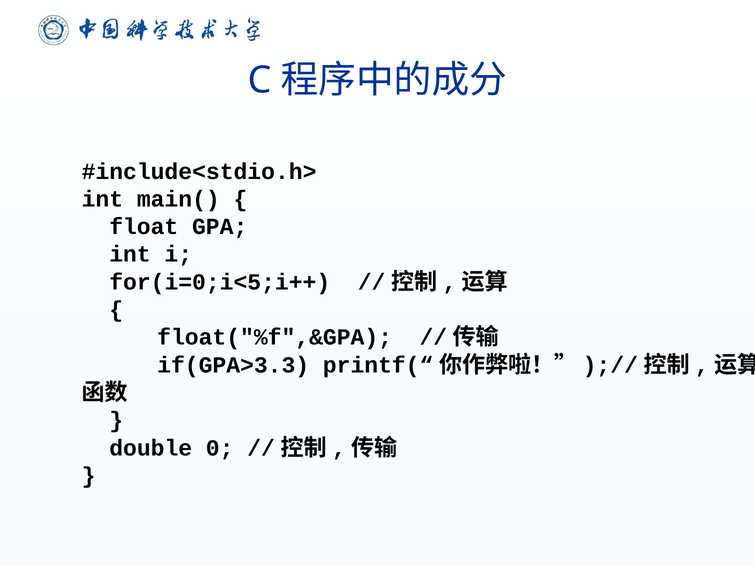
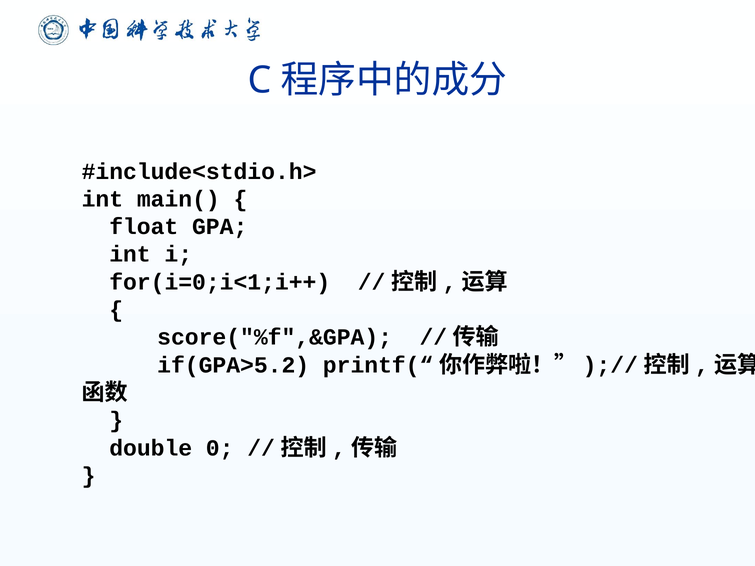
for(i=0;i<5;i++: for(i=0;i<5;i++ -> for(i=0;i<1;i++
float("%f",&GPA: float("%f",&GPA -> score("%f",&GPA
if(GPA>3.3: if(GPA>3.3 -> if(GPA>5.2
